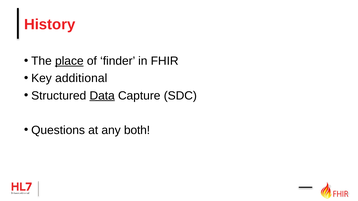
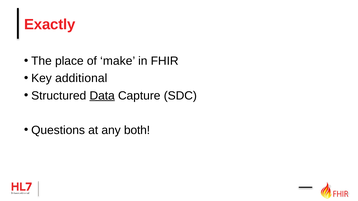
History: History -> Exactly
place underline: present -> none
finder: finder -> make
